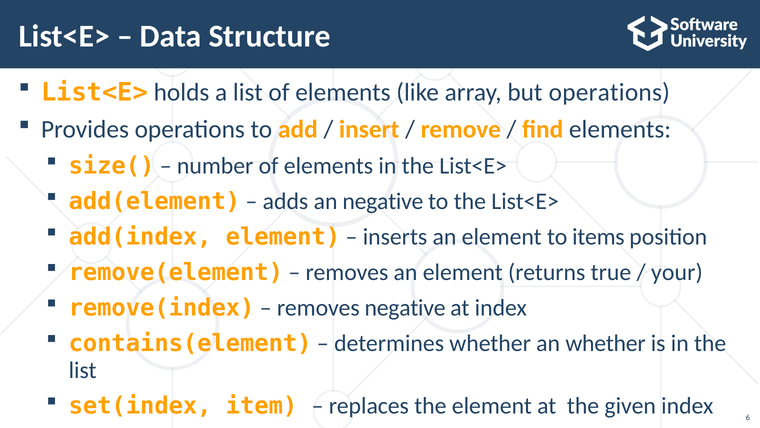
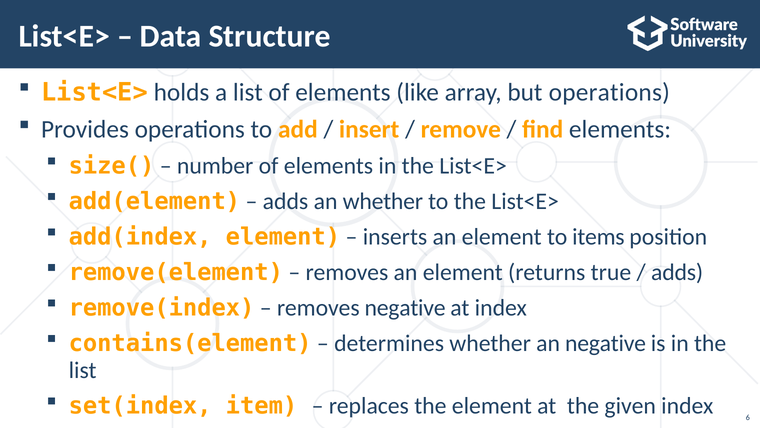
an negative: negative -> whether
your at (677, 272): your -> adds
an whether: whether -> negative
